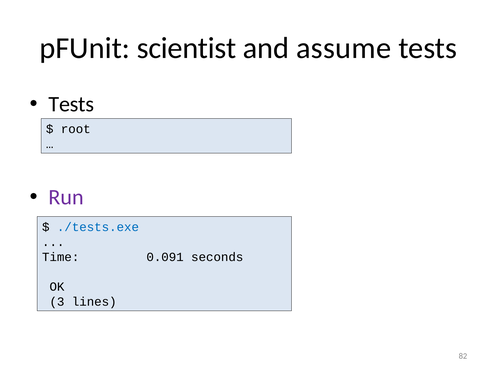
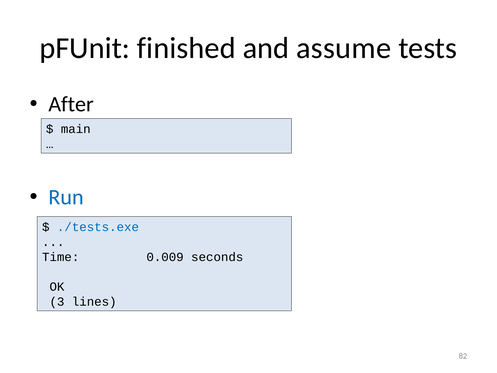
scientist: scientist -> finished
Tests at (71, 104): Tests -> After
root: root -> main
Run colour: purple -> blue
0.091: 0.091 -> 0.009
